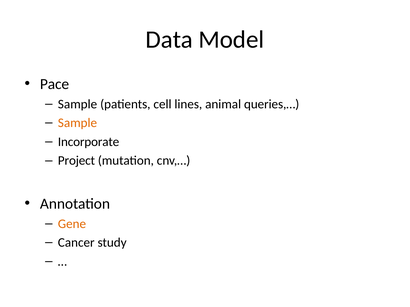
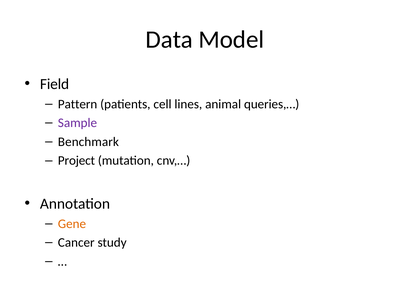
Pace: Pace -> Field
Sample at (78, 104): Sample -> Pattern
Sample at (77, 123) colour: orange -> purple
Incorporate: Incorporate -> Benchmark
